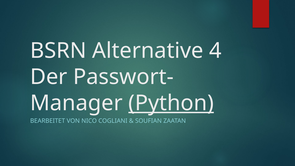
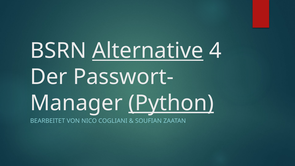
Alternative underline: none -> present
